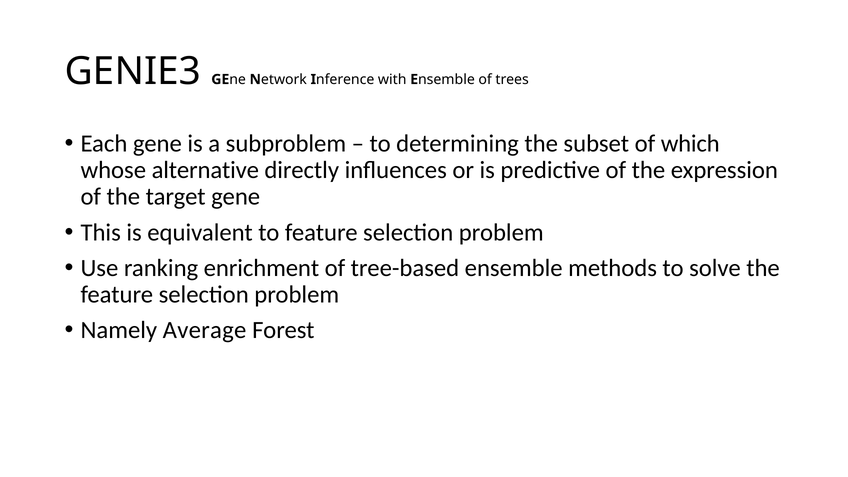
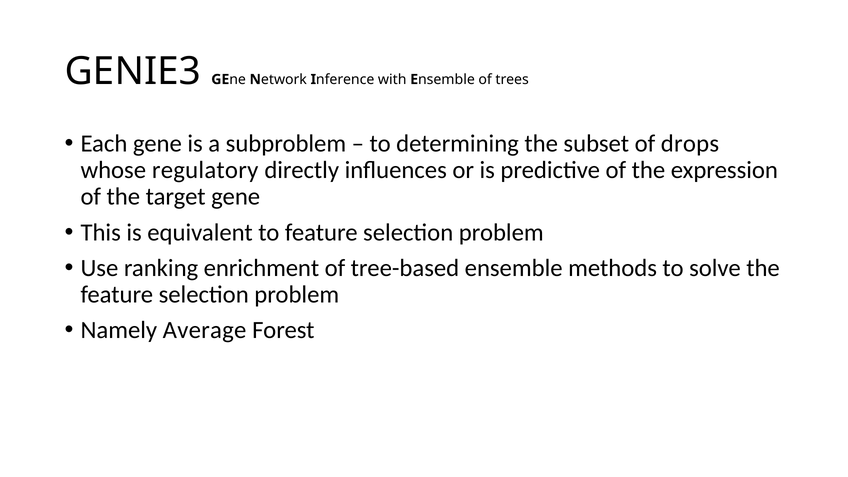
which: which -> drops
alternative: alternative -> regulatory
